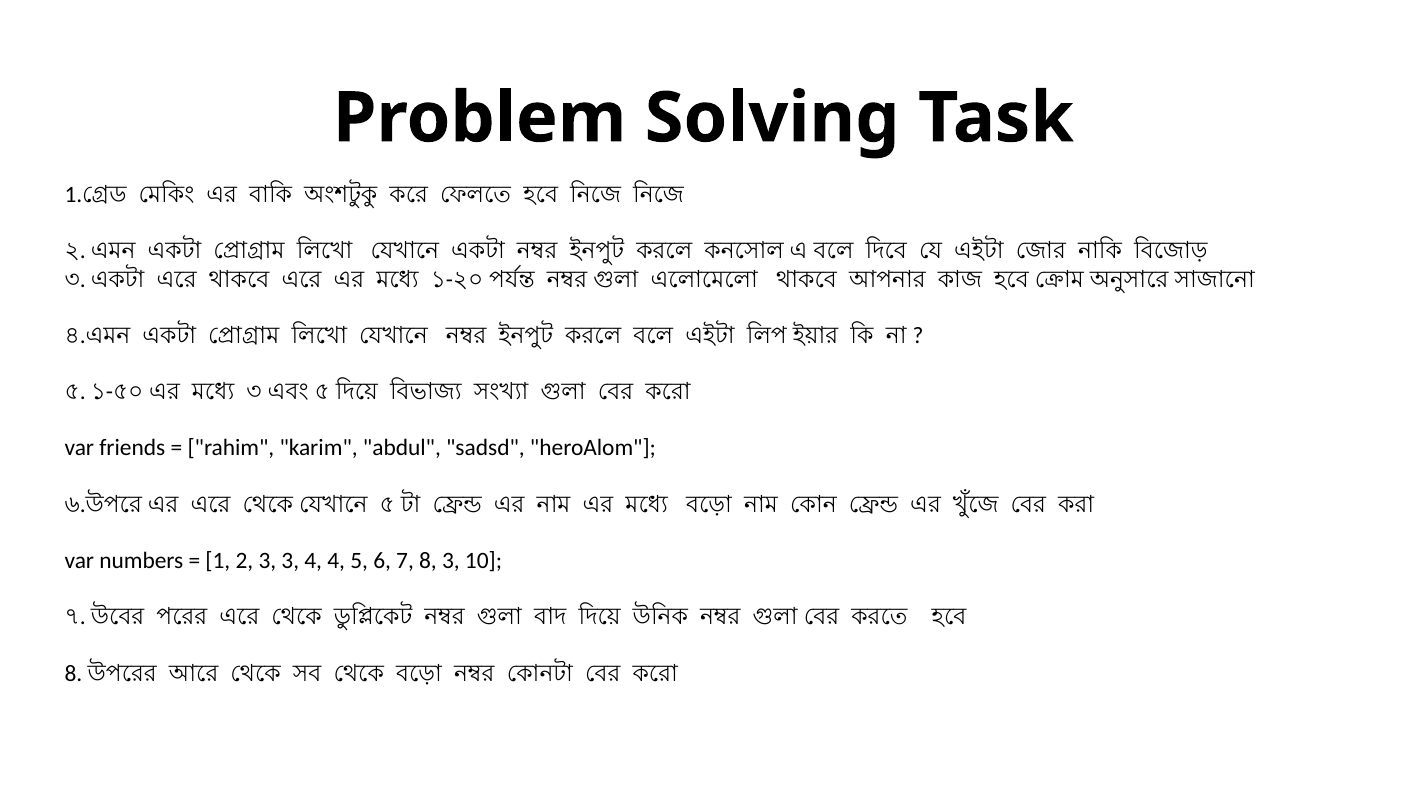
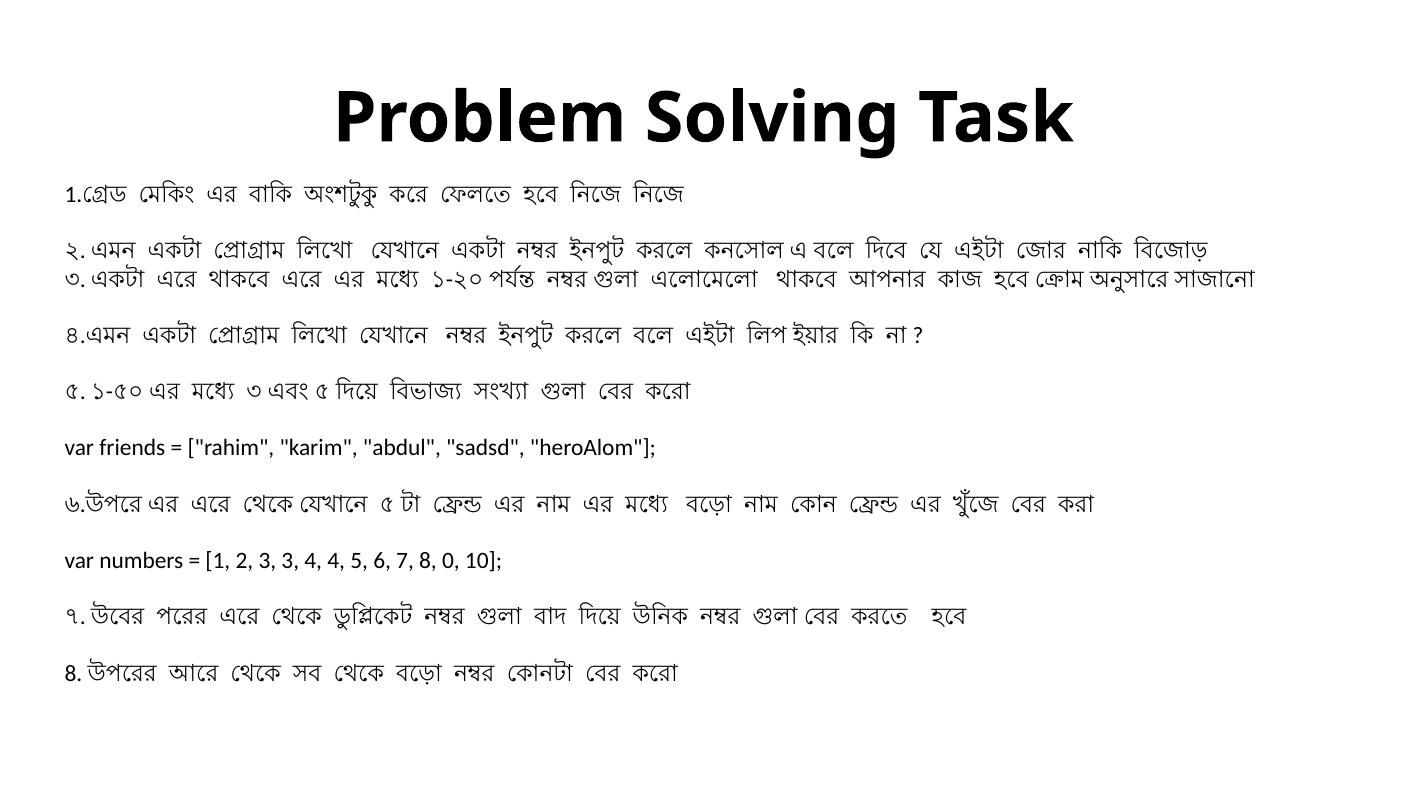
8 3: 3 -> 0
